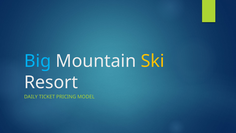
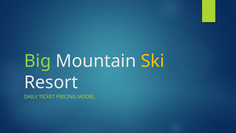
Big colour: light blue -> light green
